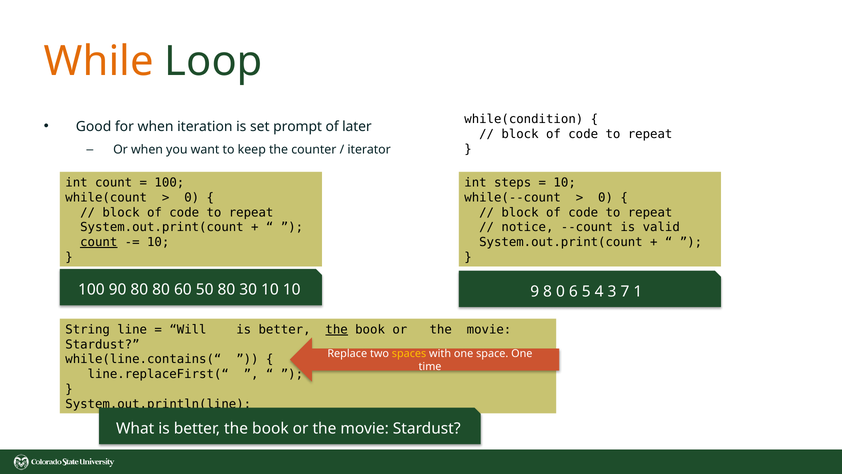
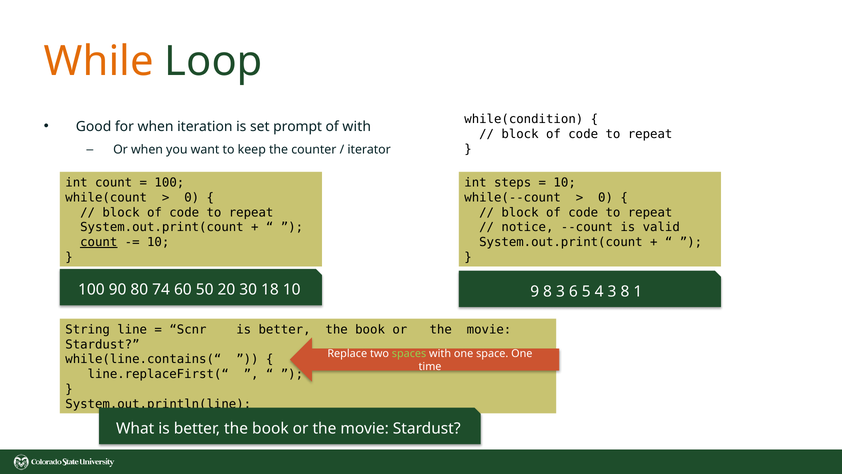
of later: later -> with
80 80: 80 -> 74
50 80: 80 -> 20
30 10: 10 -> 18
8 0: 0 -> 3
3 7: 7 -> 8
Will: Will -> Scnr
the at (337, 329) underline: present -> none
spaces colour: yellow -> light green
